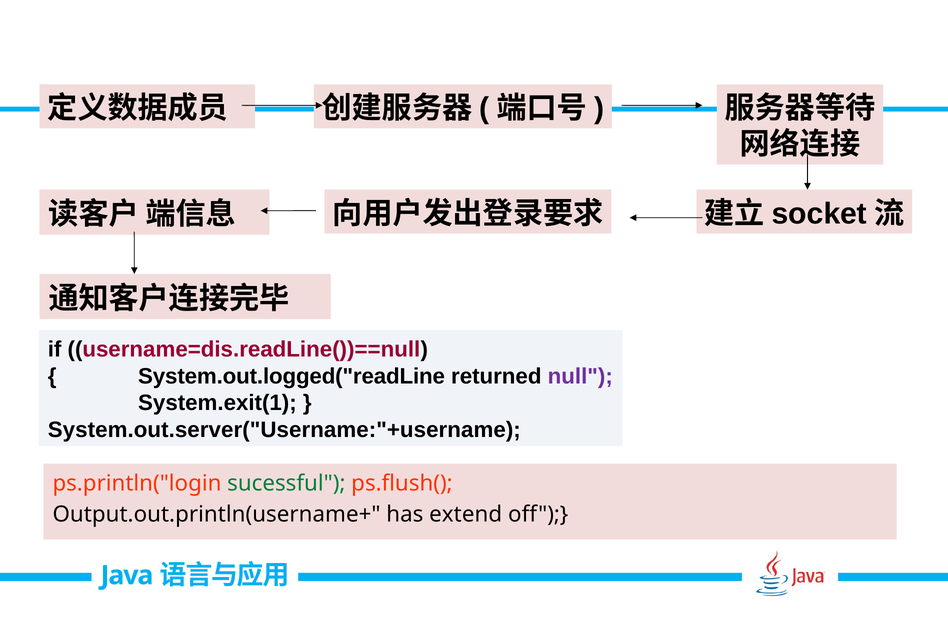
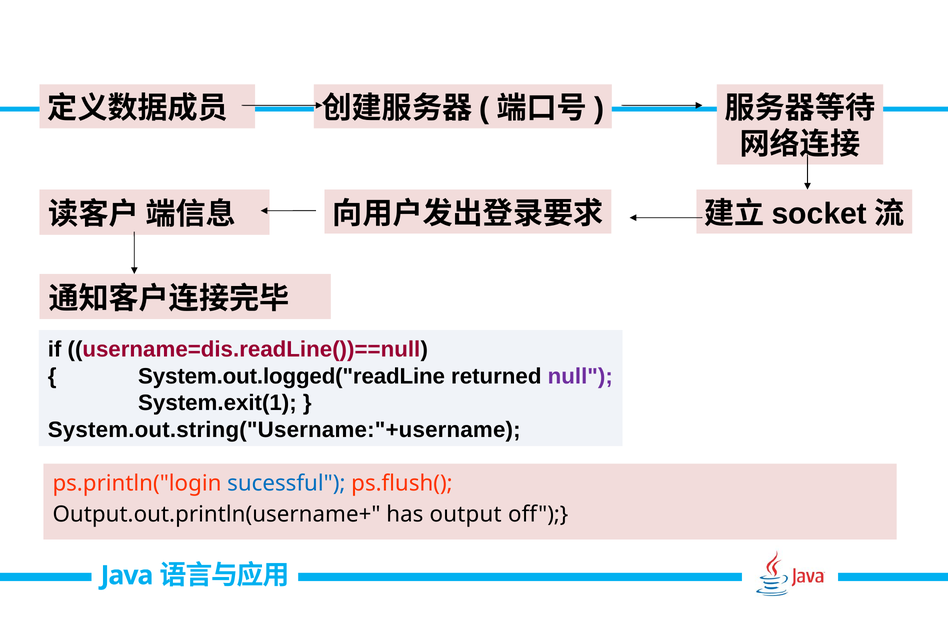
System.out.server("Username:"+username: System.out.server("Username:"+username -> System.out.string("Username:"+username
sucessful colour: green -> blue
extend: extend -> output
